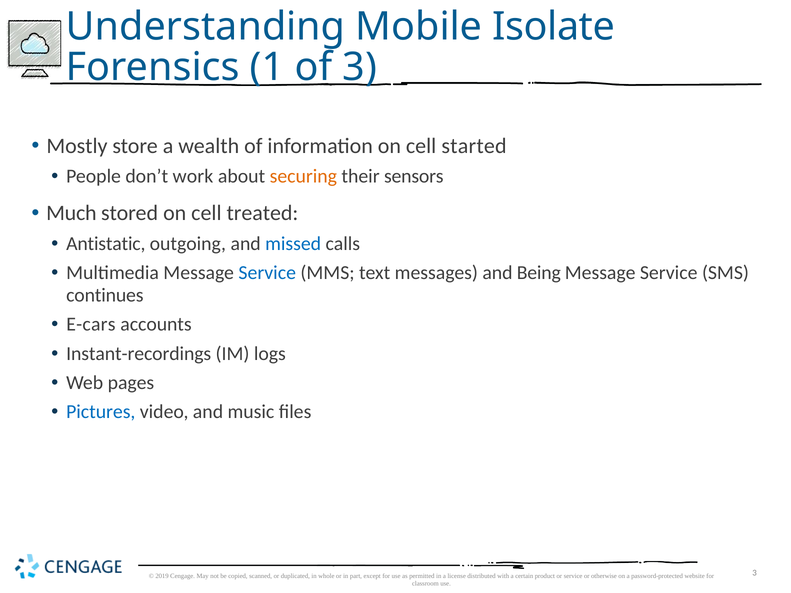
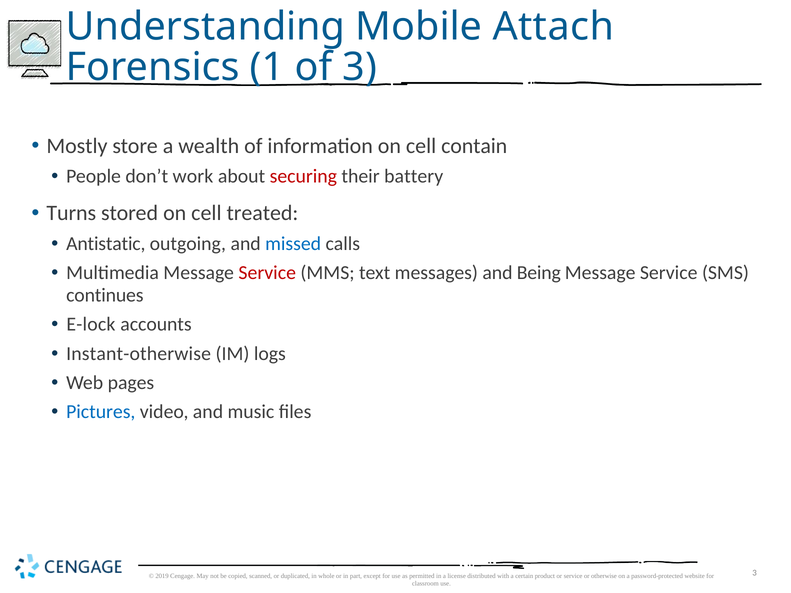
Isolate: Isolate -> Attach
started: started -> contain
securing colour: orange -> red
sensors: sensors -> battery
Much: Much -> Turns
Service at (267, 273) colour: blue -> red
E-cars: E-cars -> E-lock
Instant-recordings: Instant-recordings -> Instant-otherwise
